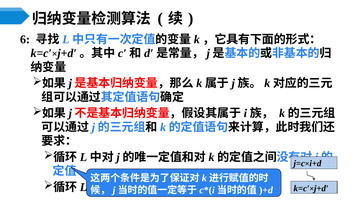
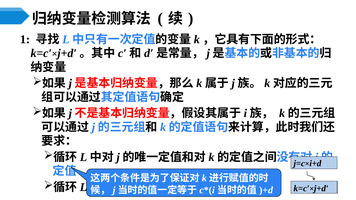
6: 6 -> 1
